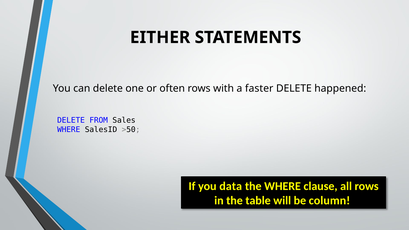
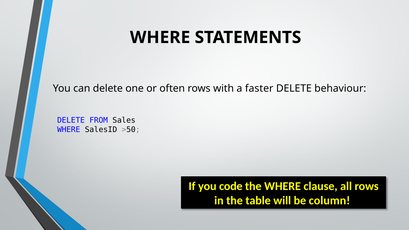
EITHER at (160, 37): EITHER -> WHERE
happened: happened -> behaviour
data: data -> code
